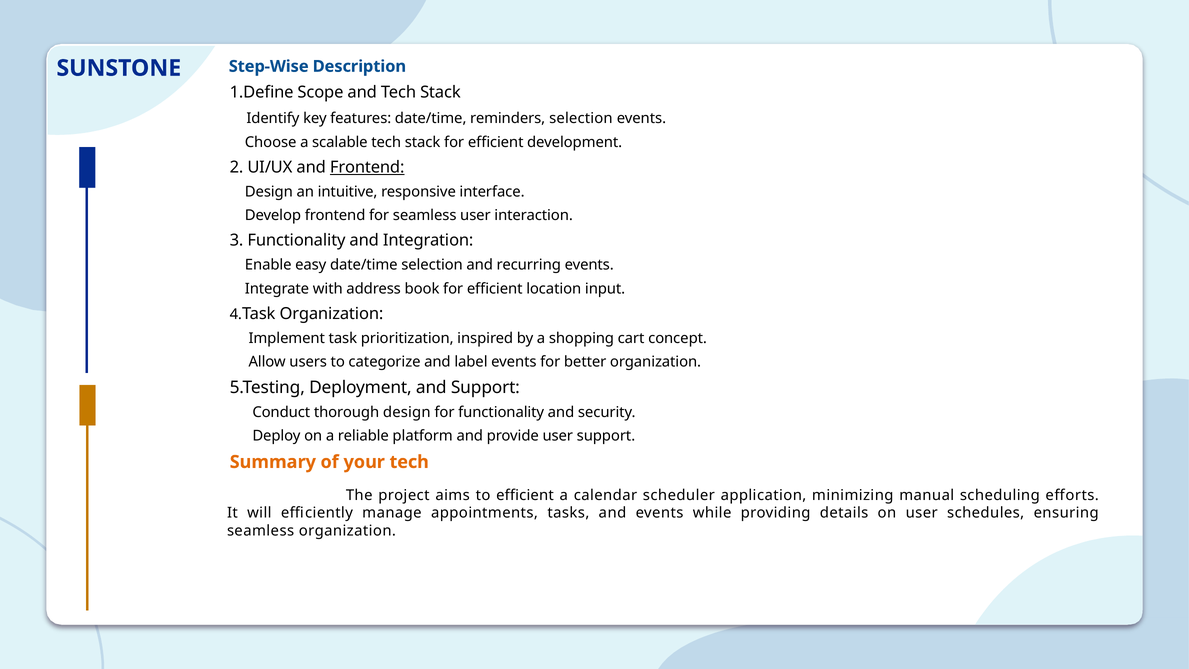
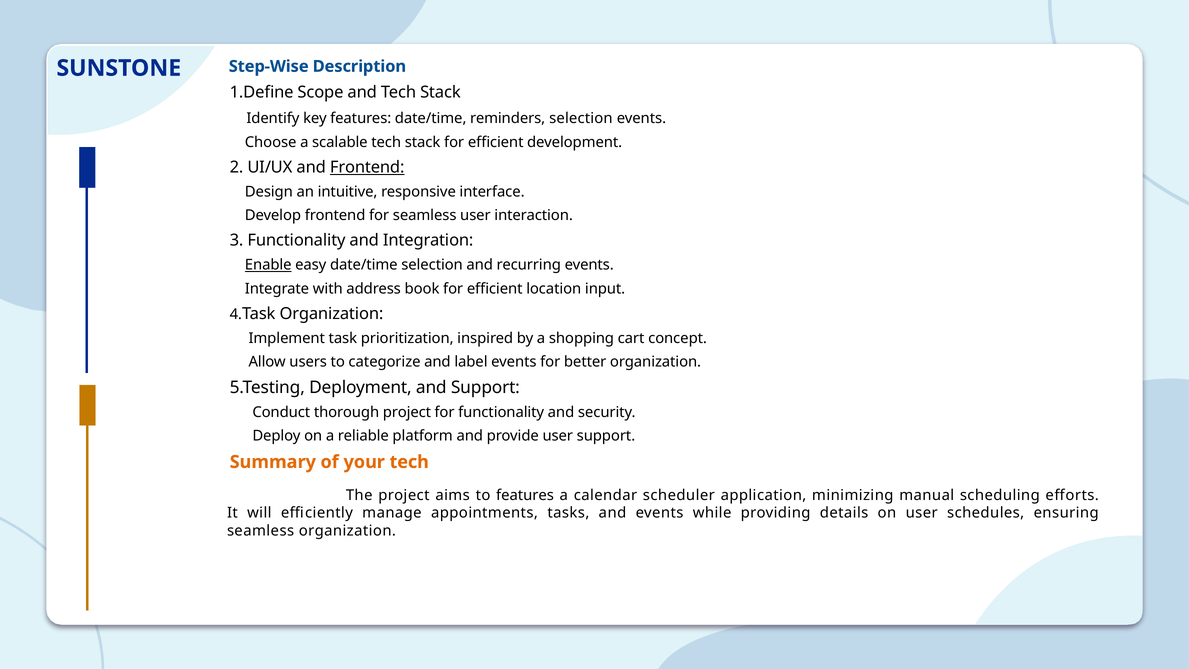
Enable underline: none -> present
thorough design: design -> project
to efficient: efficient -> features
